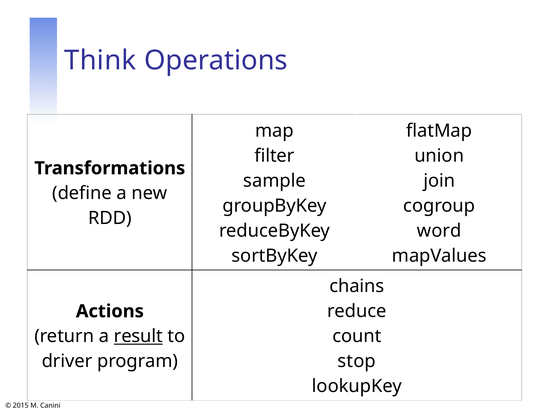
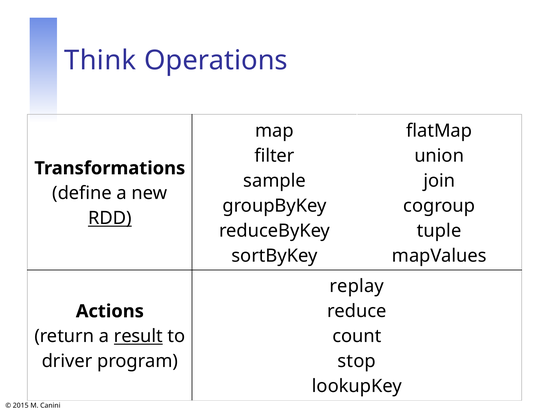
RDD underline: none -> present
word: word -> tuple
chains: chains -> replay
